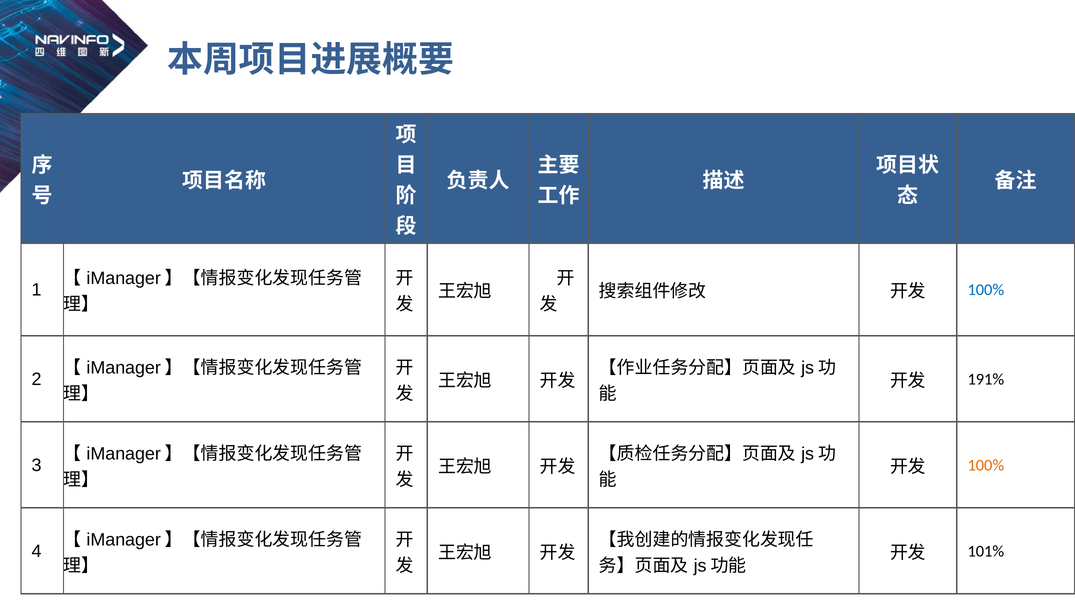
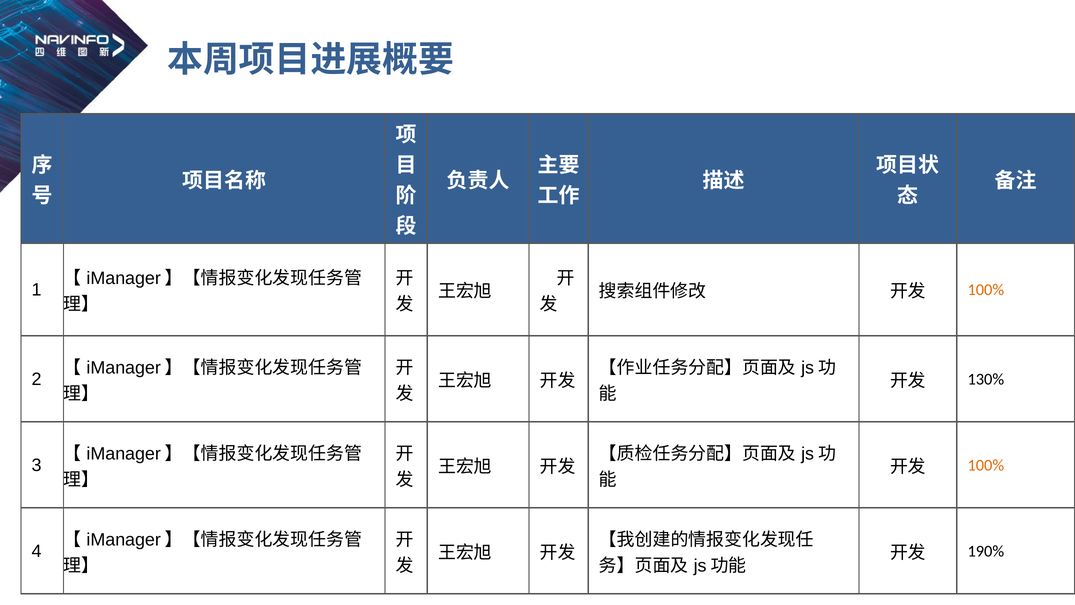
100% at (986, 290) colour: blue -> orange
191%: 191% -> 130%
101%: 101% -> 190%
